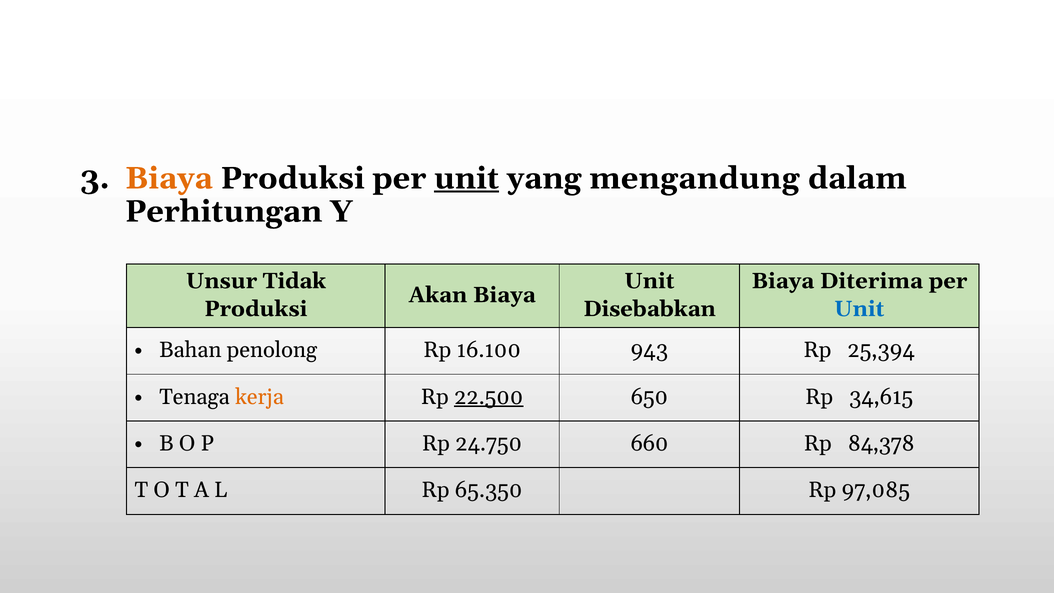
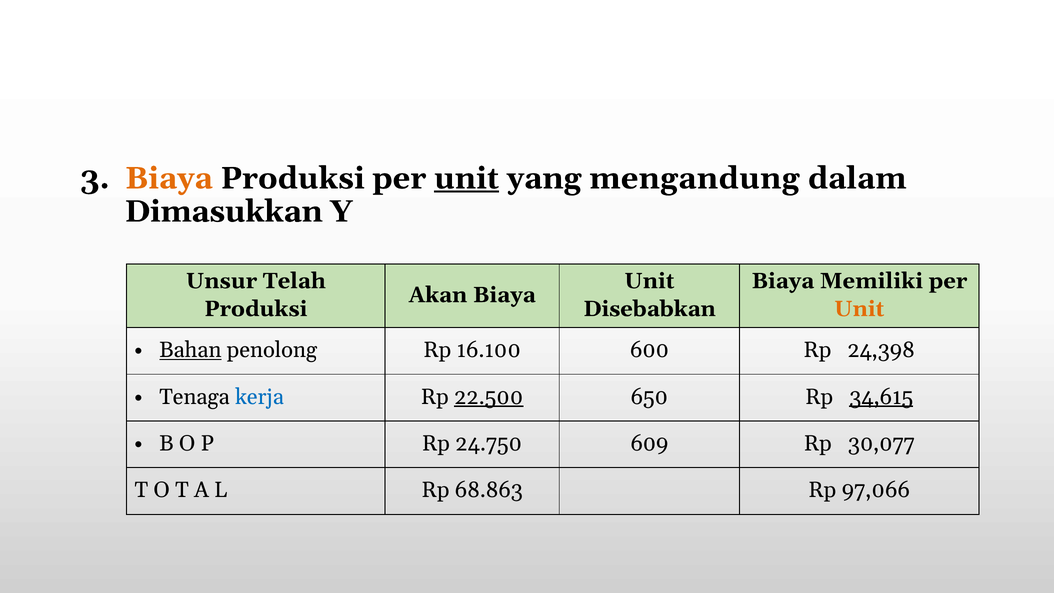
Perhitungan: Perhitungan -> Dimasukkan
Tidak: Tidak -> Telah
Diterima: Diterima -> Memiliki
Unit at (859, 309) colour: blue -> orange
Bahan underline: none -> present
943: 943 -> 600
25,394: 25,394 -> 24,398
kerja colour: orange -> blue
34,615 underline: none -> present
660: 660 -> 609
84,378: 84,378 -> 30,077
65.350: 65.350 -> 68.863
97,085: 97,085 -> 97,066
